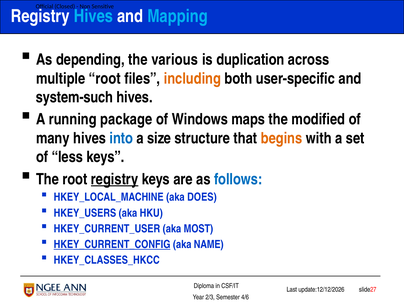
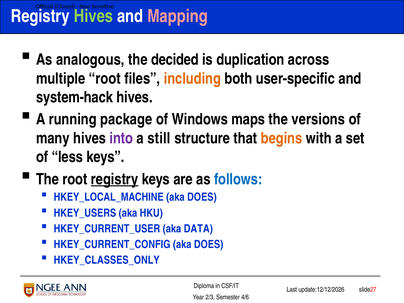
Hives at (93, 16) colour: light blue -> light green
Mapping colour: light blue -> pink
depending: depending -> analogous
various: various -> decided
system-such: system-such -> system-hack
modified: modified -> versions
into colour: blue -> purple
size: size -> still
MOST: MOST -> DATA
HKEY_CURRENT_CONFIG underline: present -> none
NAME at (209, 244): NAME -> DOES
HKEY_CLASSES_HKCC: HKEY_CLASSES_HKCC -> HKEY_CLASSES_ONLY
